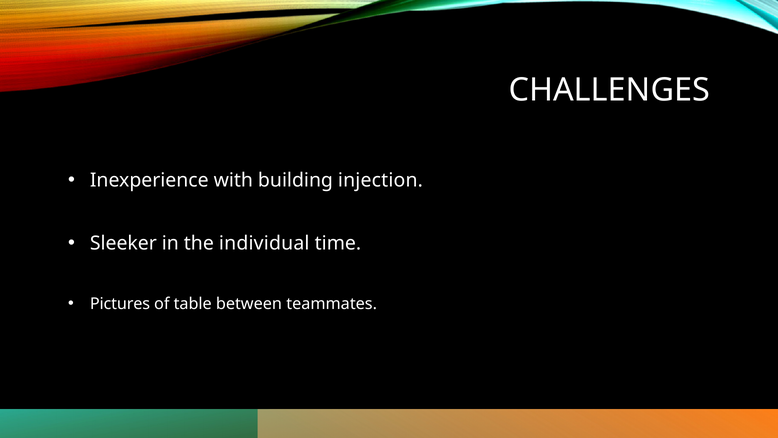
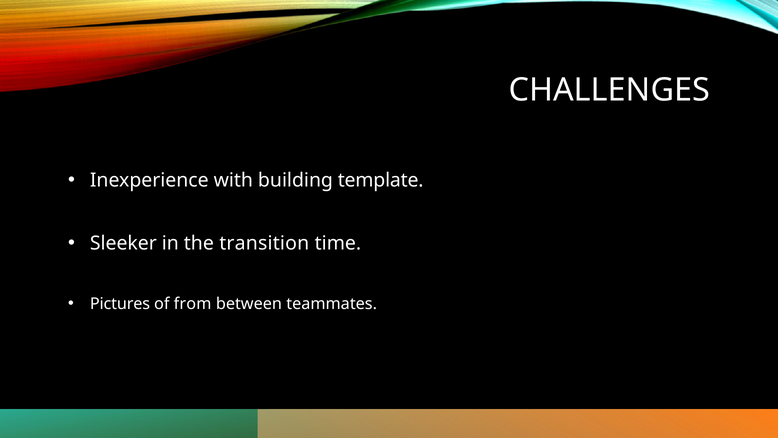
injection: injection -> template
individual: individual -> transition
table: table -> from
